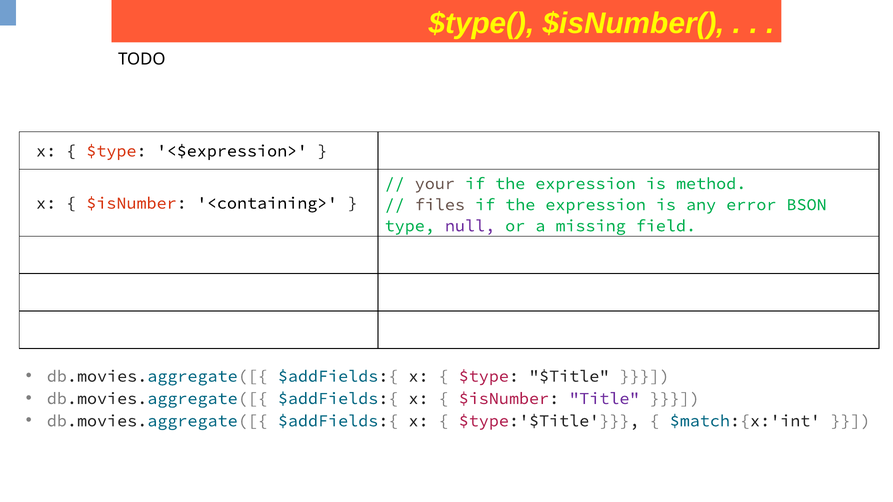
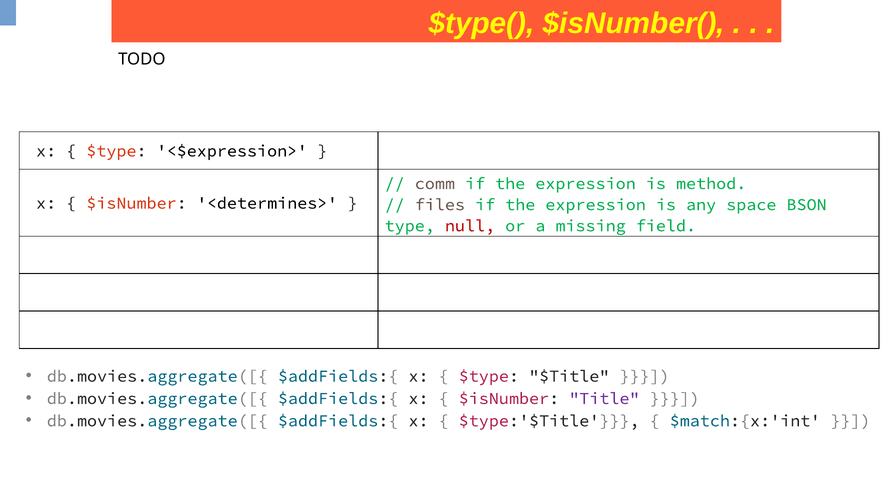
your: your -> comm
<containing>: <containing> -> <determines>
error: error -> space
null colour: purple -> red
